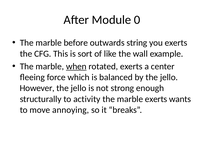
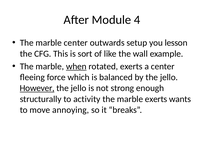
0: 0 -> 4
marble before: before -> center
string: string -> setup
you exerts: exerts -> lesson
However underline: none -> present
